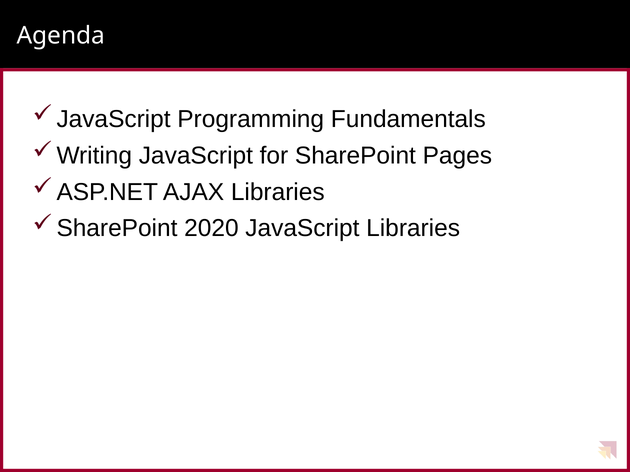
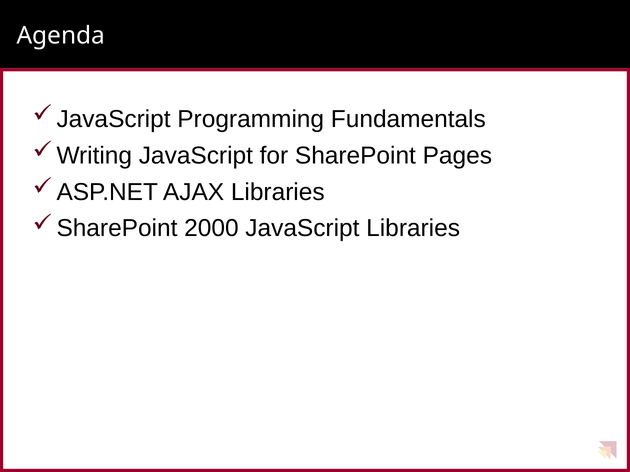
2020: 2020 -> 2000
